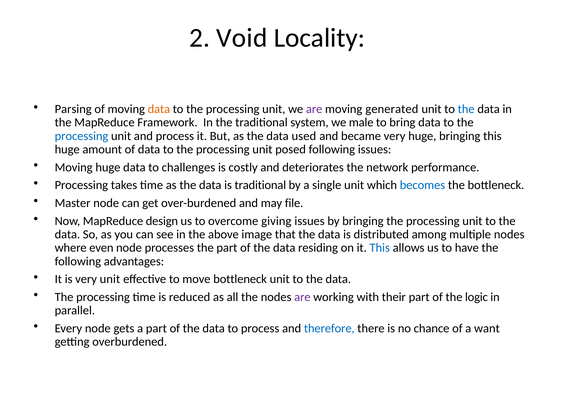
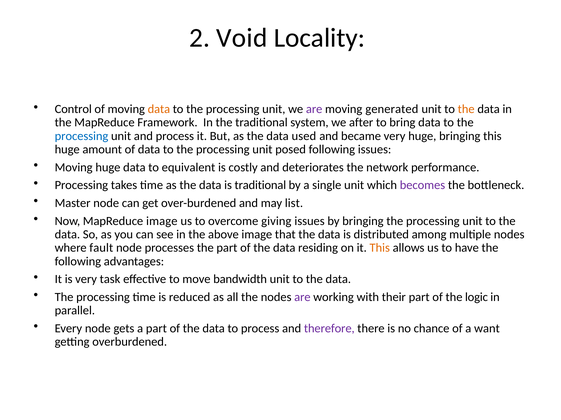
Parsing: Parsing -> Control
the at (466, 109) colour: blue -> orange
male: male -> after
challenges: challenges -> equivalent
becomes colour: blue -> purple
file: file -> list
MapReduce design: design -> image
even: even -> fault
This at (380, 248) colour: blue -> orange
very unit: unit -> task
move bottleneck: bottleneck -> bandwidth
therefore colour: blue -> purple
